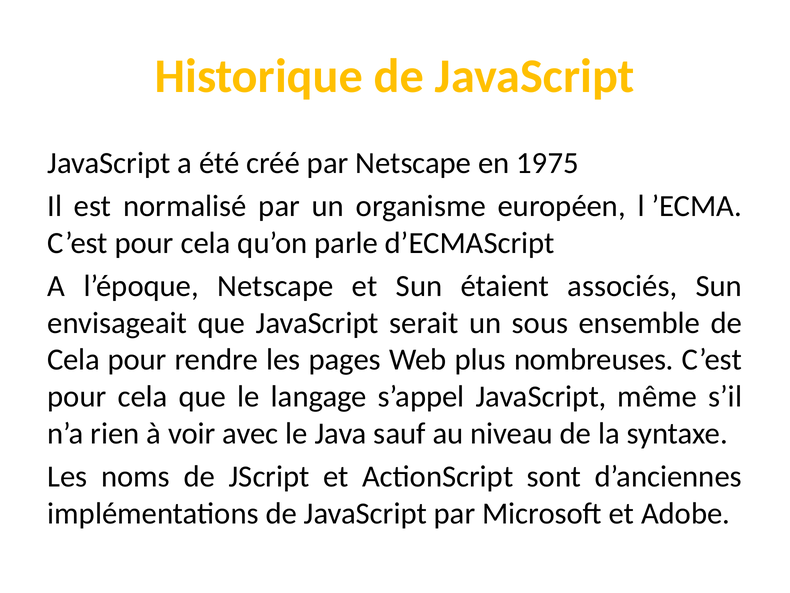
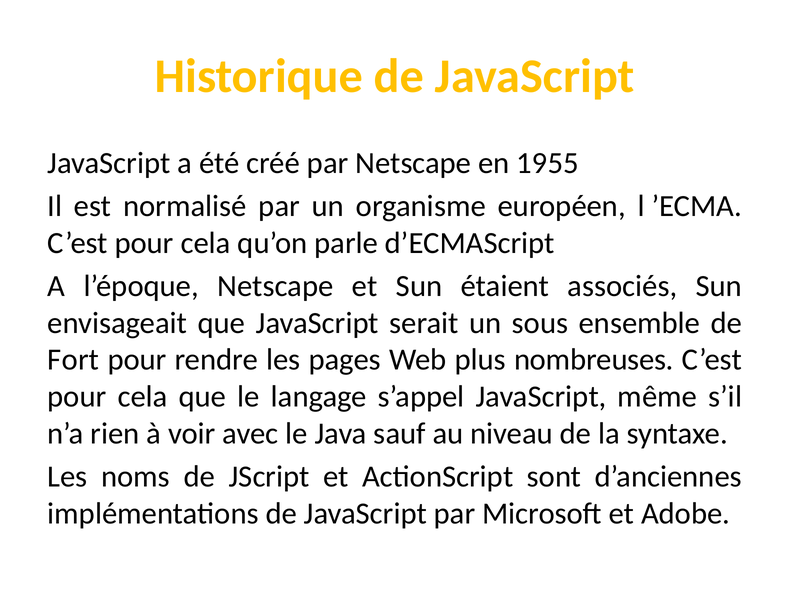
1975: 1975 -> 1955
Cela at (74, 360): Cela -> Fort
